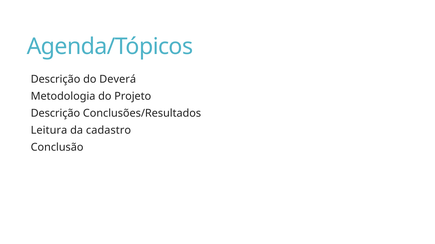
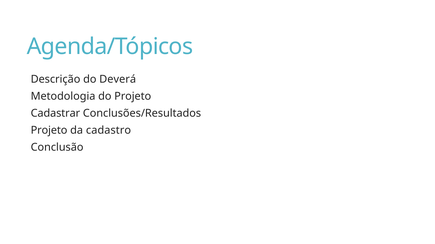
Descrição at (55, 114): Descrição -> Cadastrar
Leitura at (49, 131): Leitura -> Projeto
